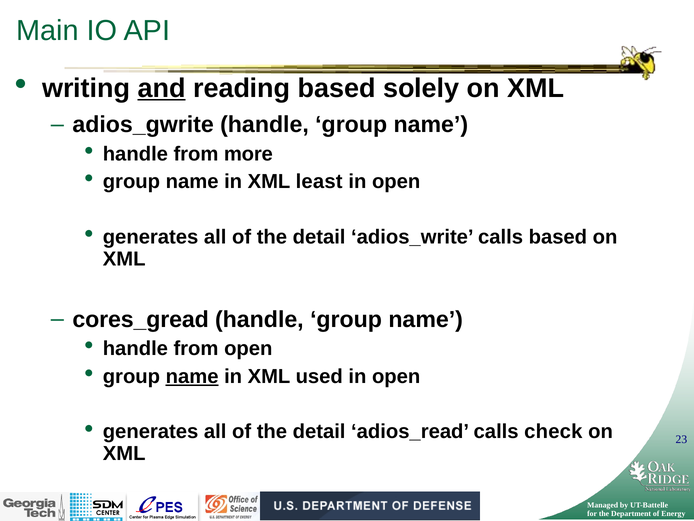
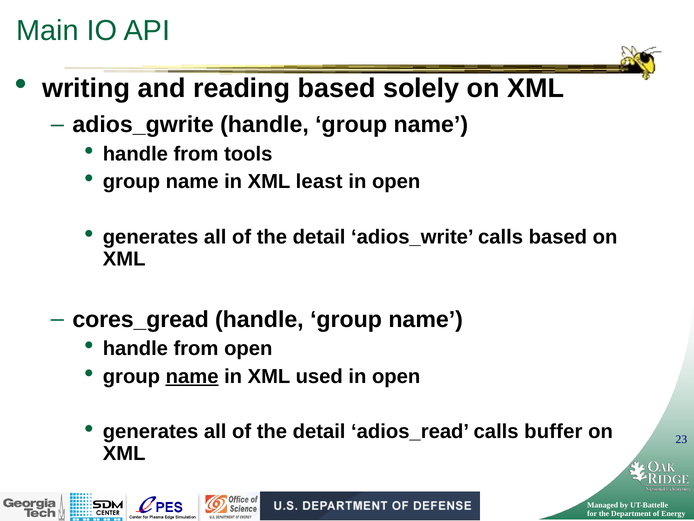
and underline: present -> none
more: more -> tools
check: check -> buffer
